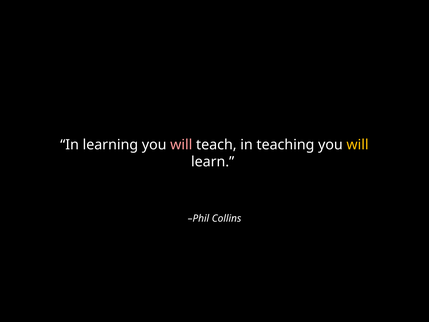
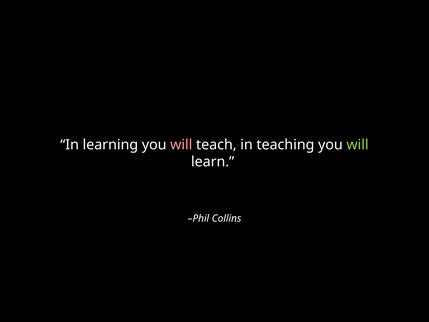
will at (358, 145) colour: yellow -> light green
